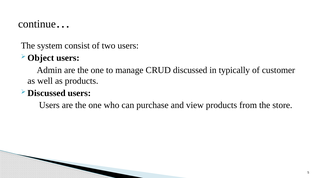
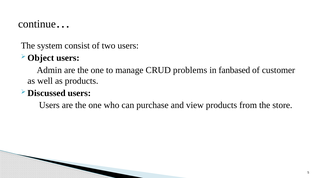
CRUD discussed: discussed -> problems
typically: typically -> fanbased
